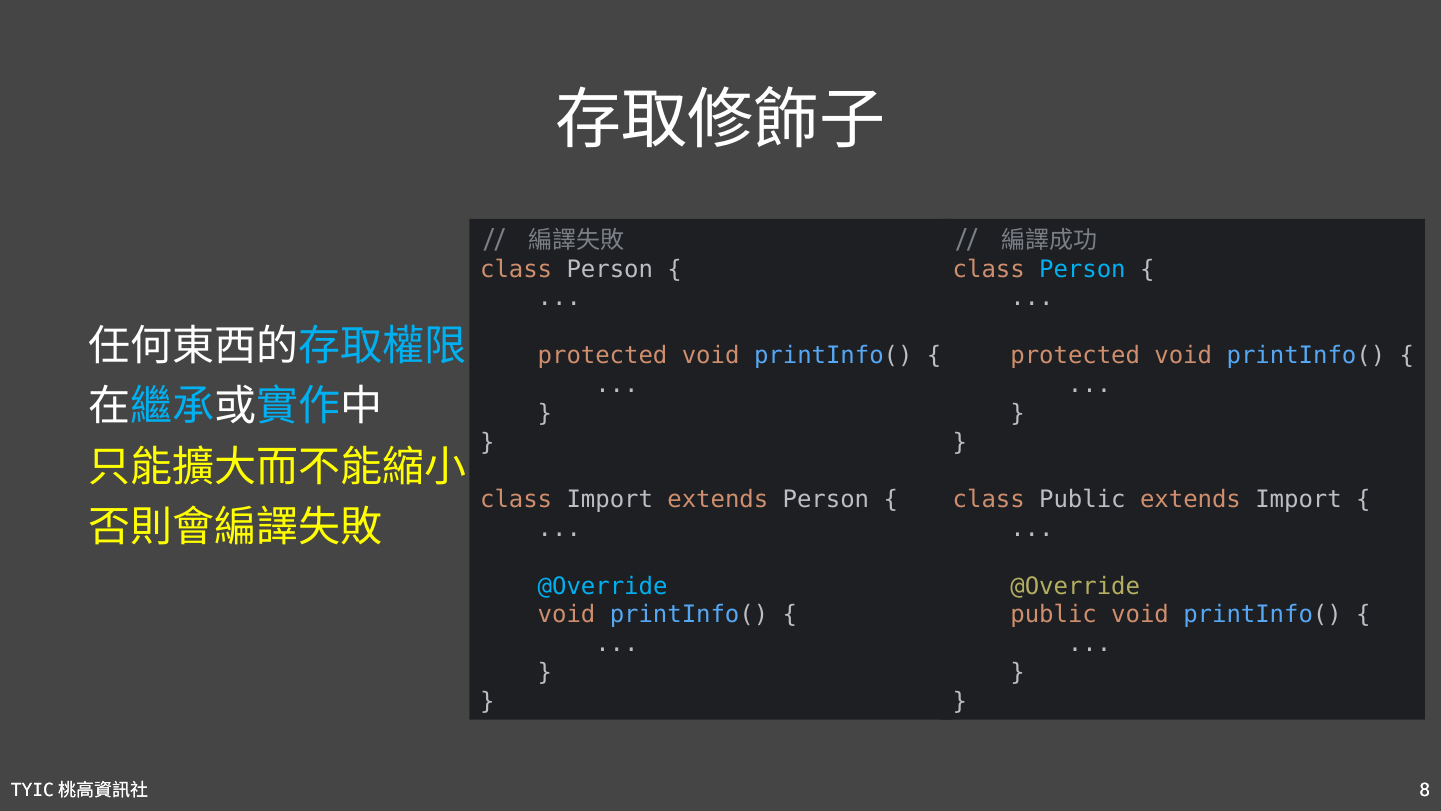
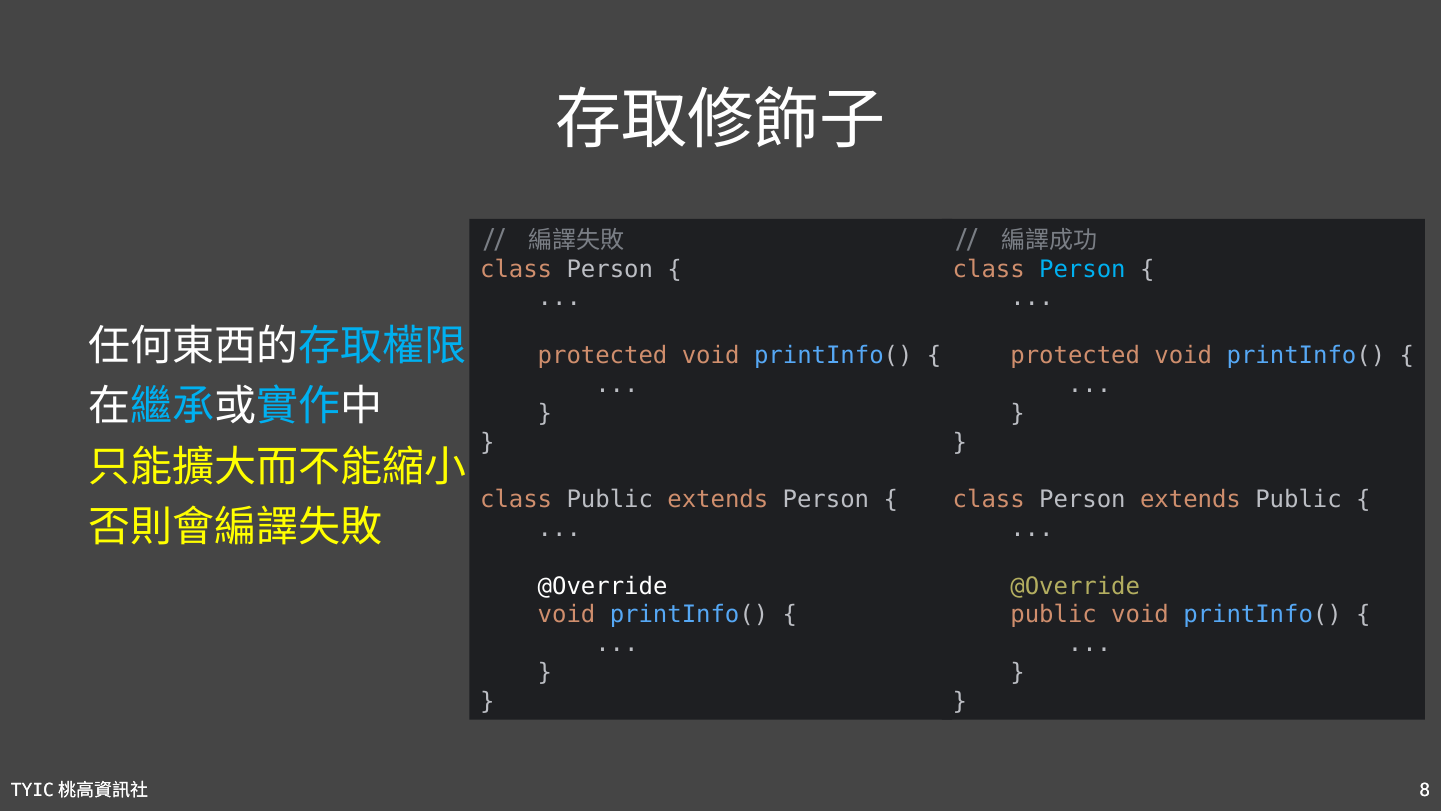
class Import: Import -> Public
Public at (1082, 499): Public -> Person
extends Import: Import -> Public
@Override at (603, 586) colour: light blue -> white
